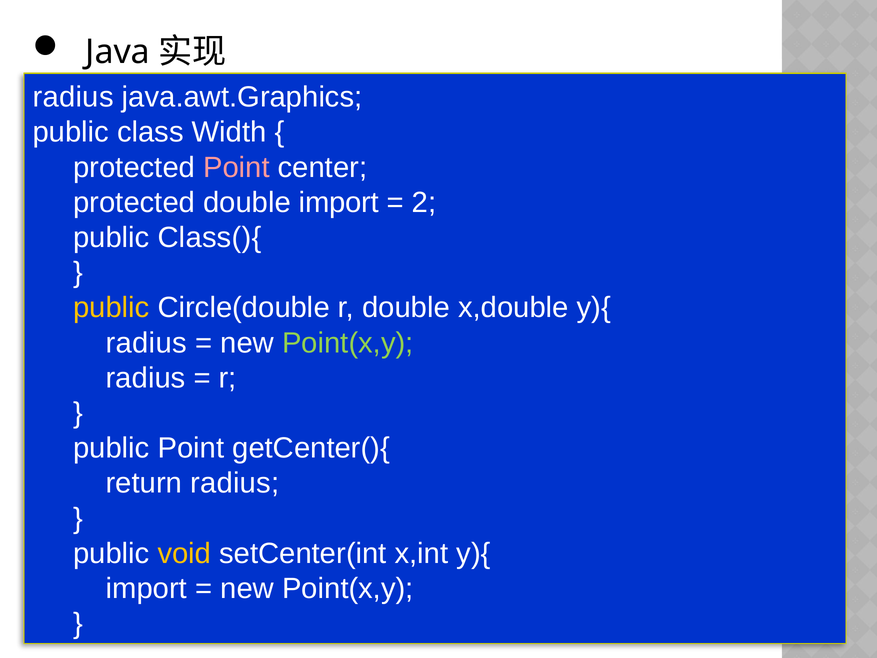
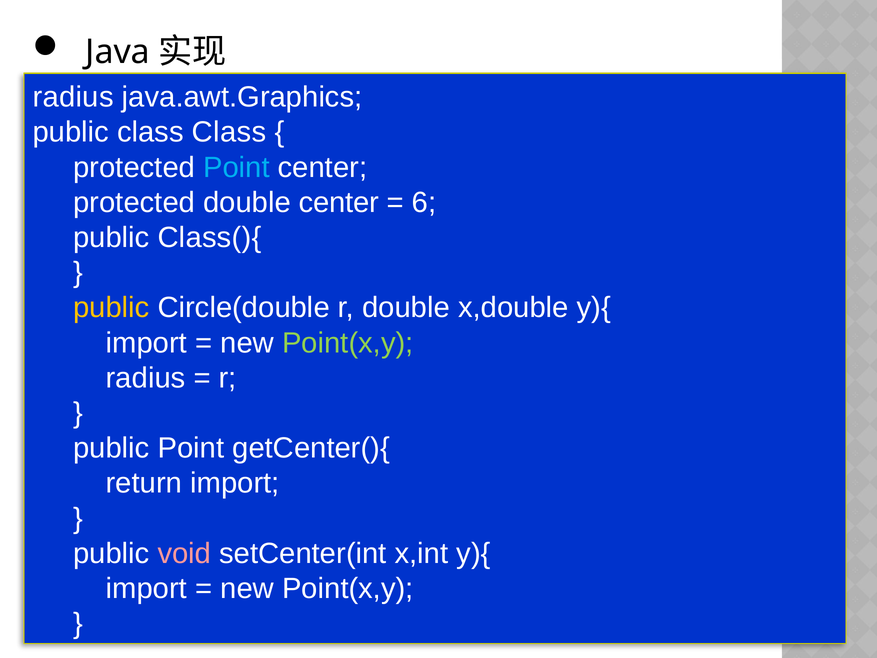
class Width: Width -> Class
Point at (236, 167) colour: pink -> light blue
double import: import -> center
2: 2 -> 6
radius at (146, 343): radius -> import
return radius: radius -> import
void colour: yellow -> pink
